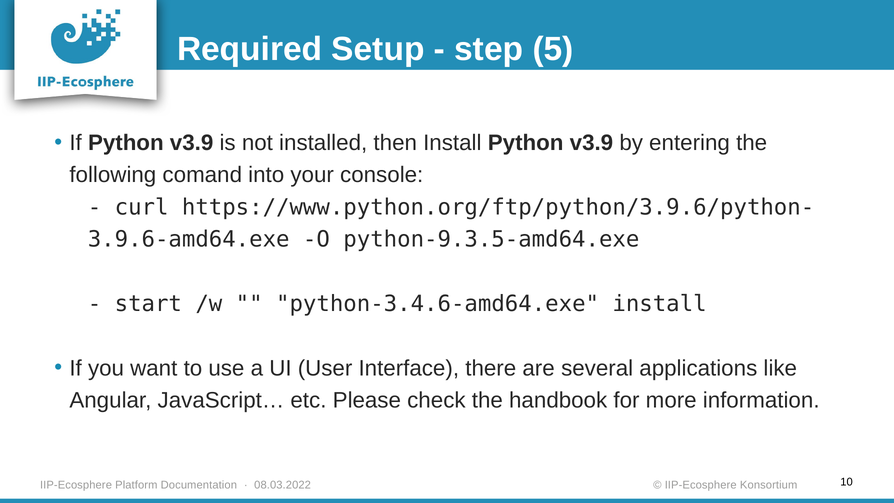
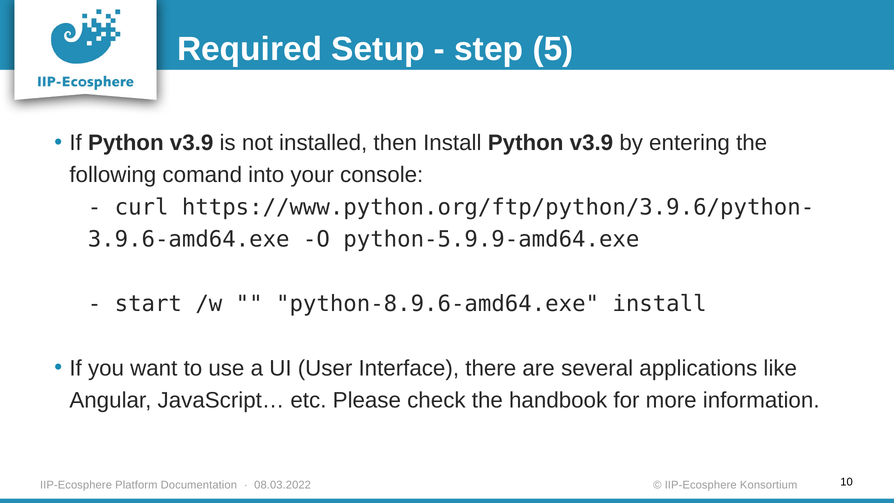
python-9.3.5-amd64.exe: python-9.3.5-amd64.exe -> python-5.9.9-amd64.exe
python-3.4.6-amd64.exe: python-3.4.6-amd64.exe -> python-8.9.6-amd64.exe
